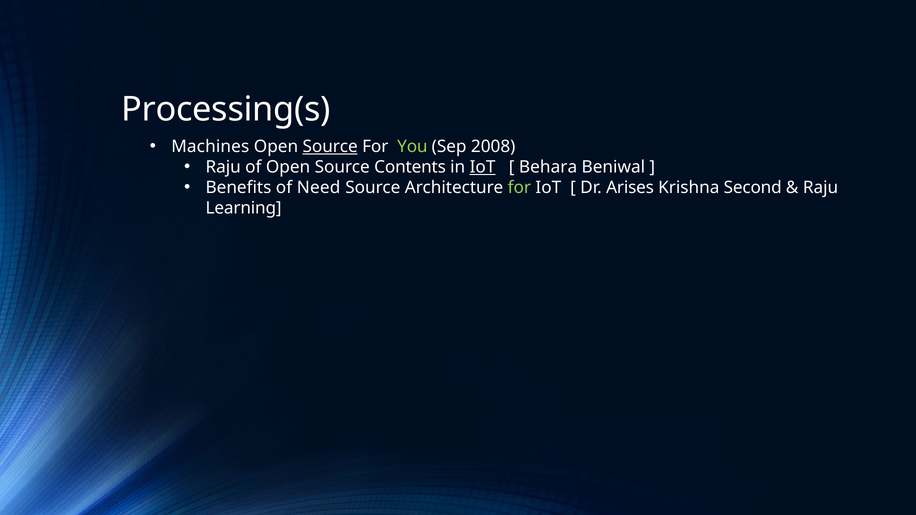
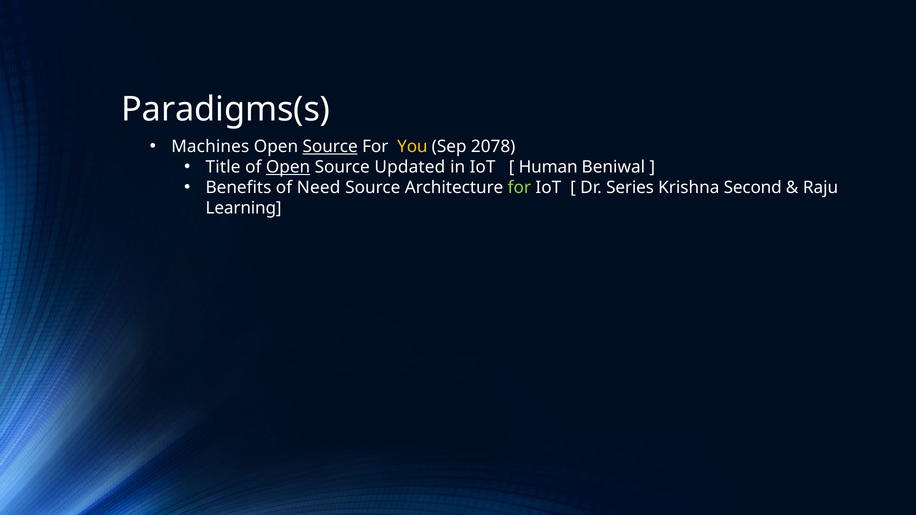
Processing(s: Processing(s -> Paradigms(s
You colour: light green -> yellow
2008: 2008 -> 2078
Raju at (223, 167): Raju -> Title
Open at (288, 167) underline: none -> present
Contents: Contents -> Updated
IoT at (483, 167) underline: present -> none
Behara: Behara -> Human
Arises: Arises -> Series
